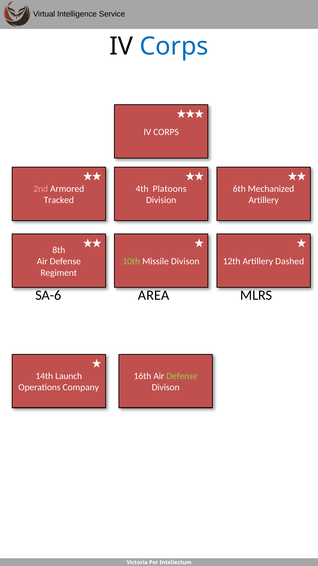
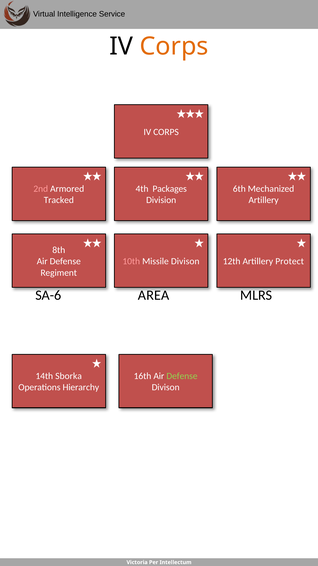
Corps at (174, 46) colour: blue -> orange
Platoons: Platoons -> Packages
10th colour: light green -> pink
Dashed: Dashed -> Protect
Launch: Launch -> Sborka
Company: Company -> Hierarchy
